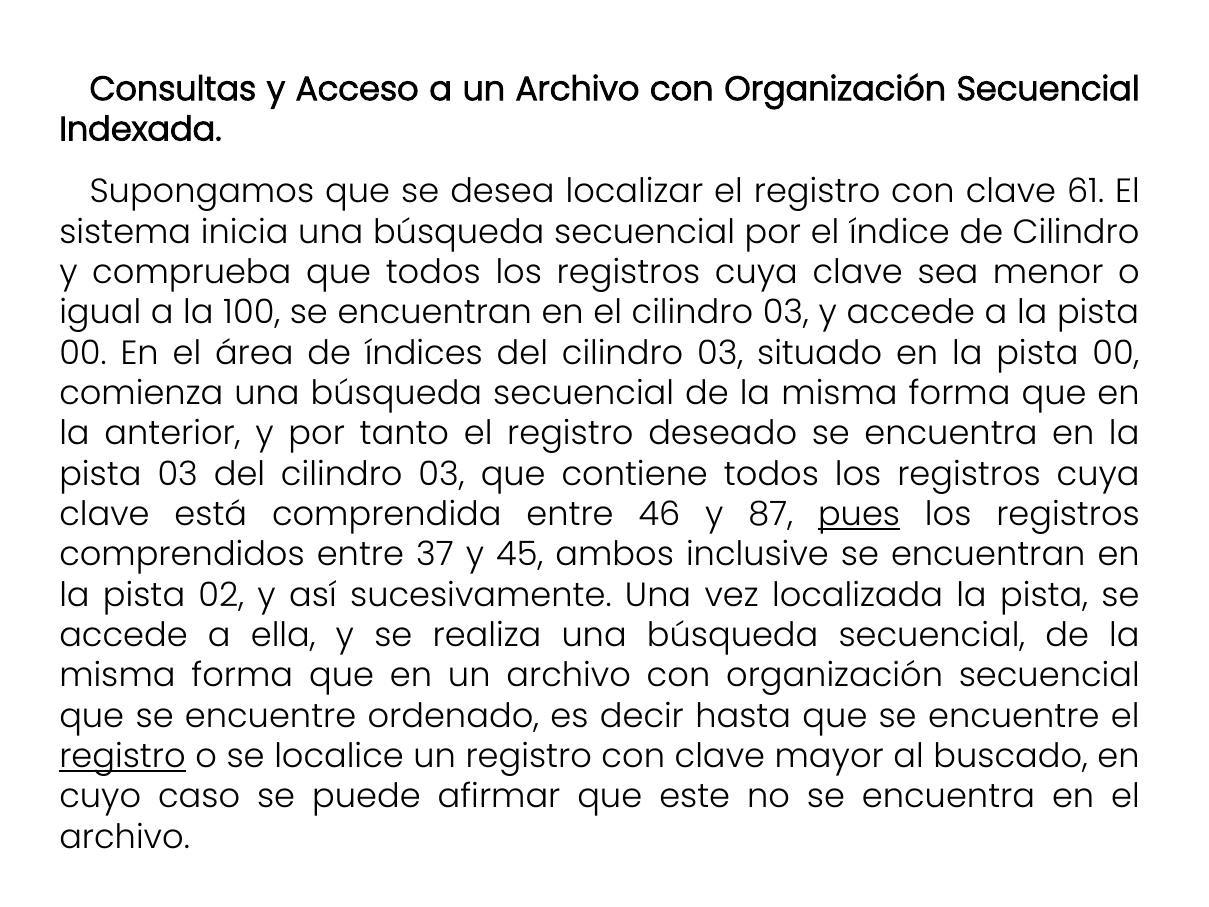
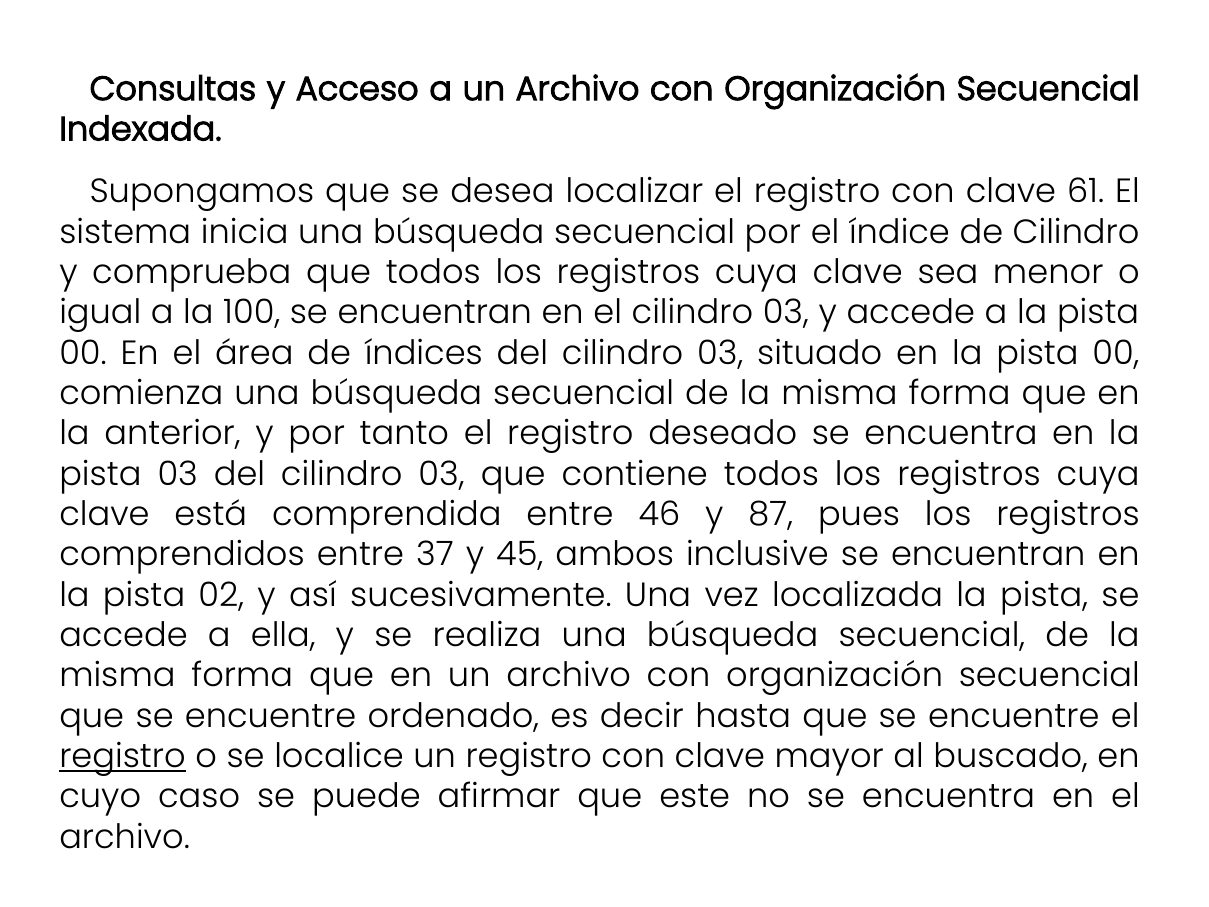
pues underline: present -> none
